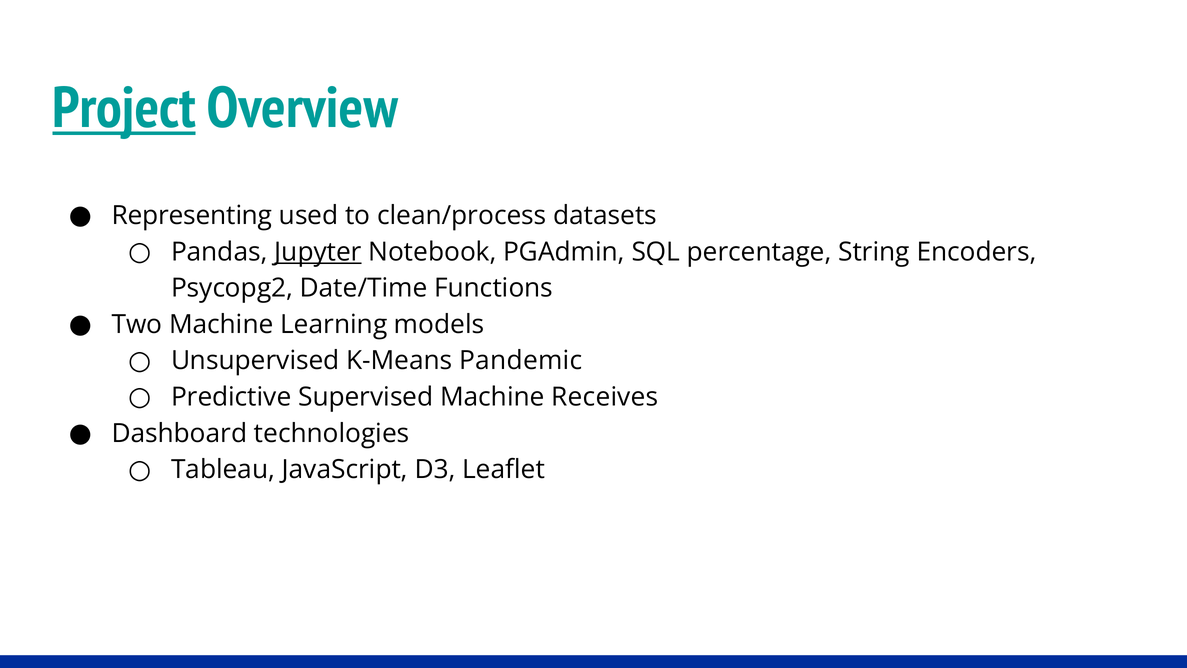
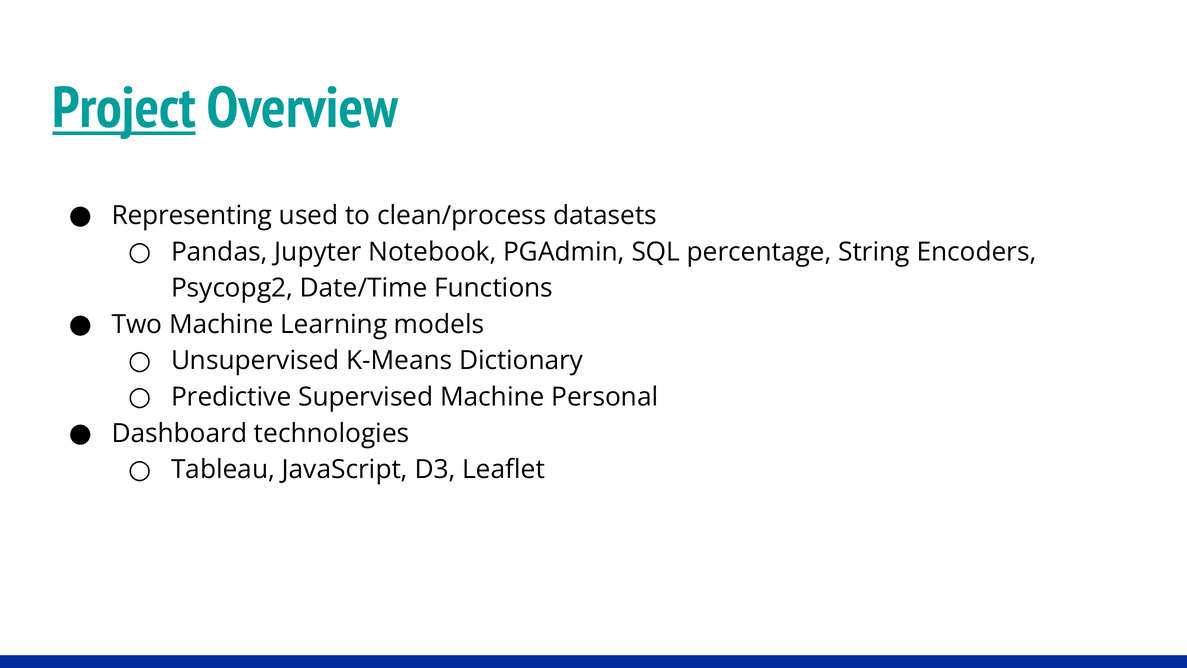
Jupyter underline: present -> none
Pandemic: Pandemic -> Dictionary
Receives: Receives -> Personal
